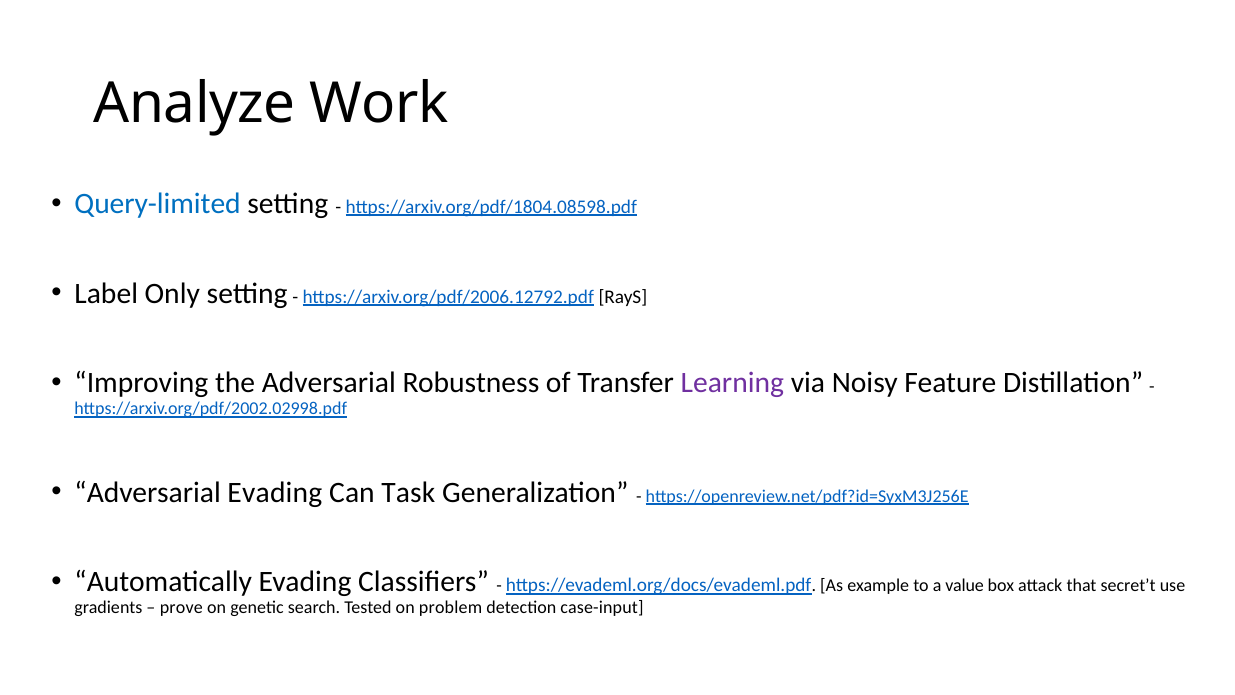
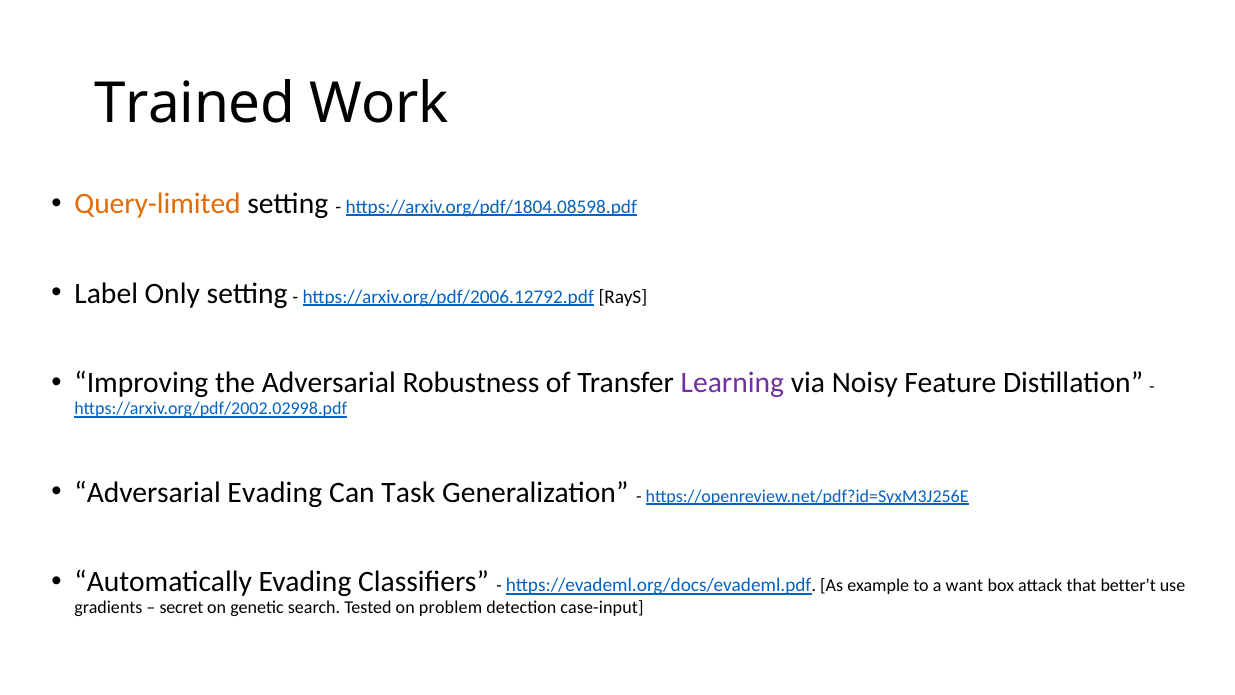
Analyze: Analyze -> Trained
Query-limited colour: blue -> orange
value: value -> want
secret’t: secret’t -> better’t
prove: prove -> secret
